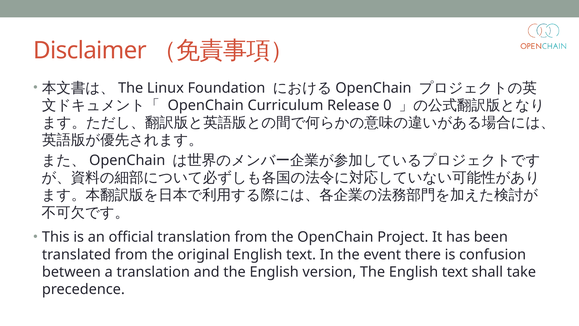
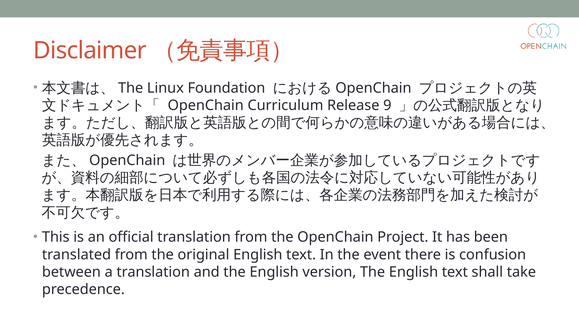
0: 0 -> 9
